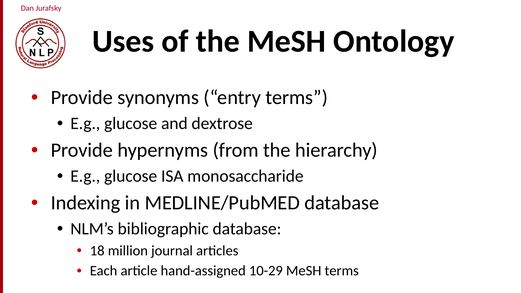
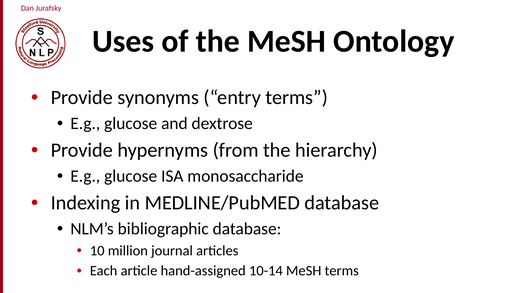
18: 18 -> 10
10-29: 10-29 -> 10-14
